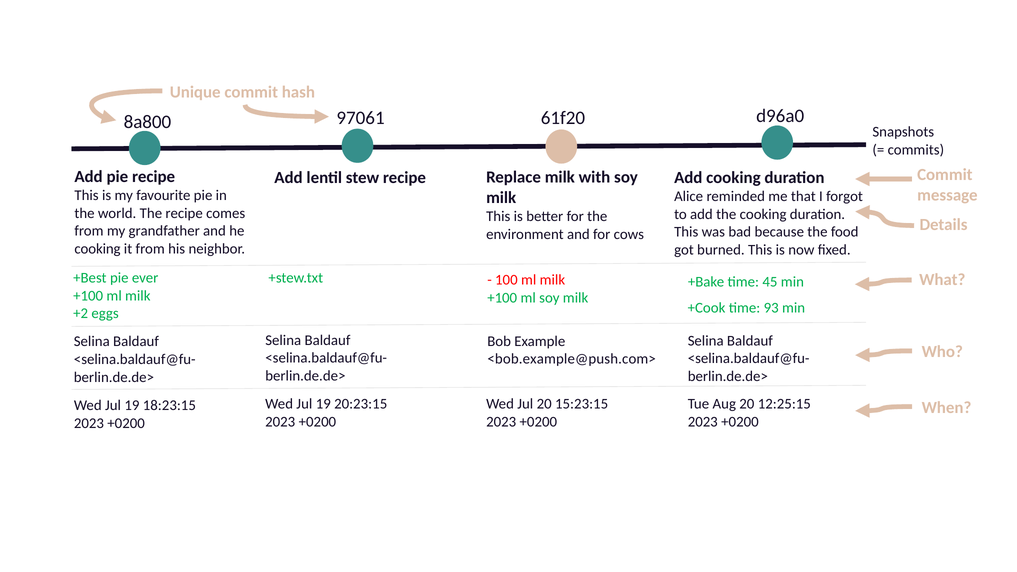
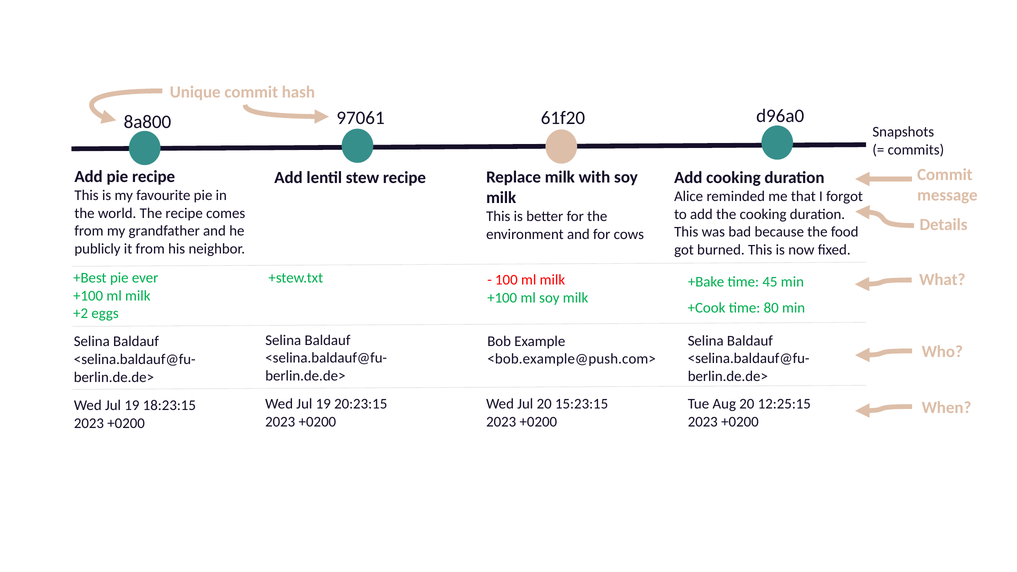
cooking at (98, 249): cooking -> publicly
93: 93 -> 80
